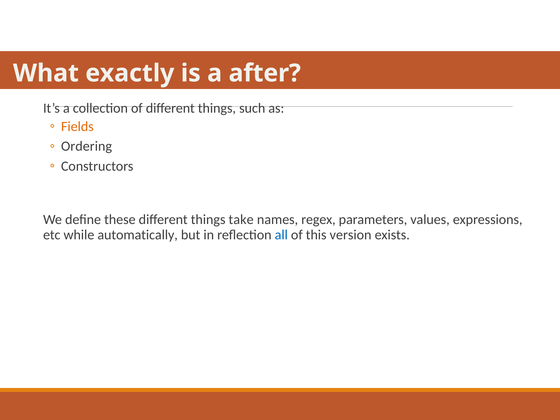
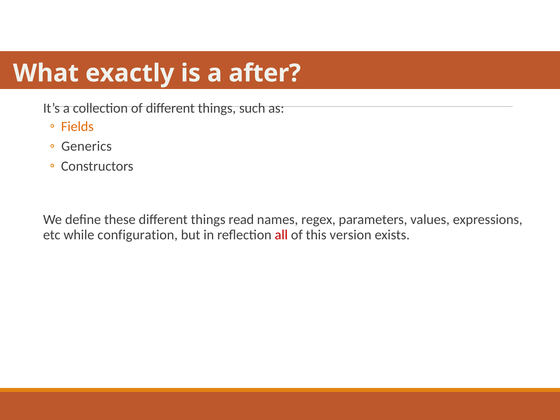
Ordering: Ordering -> Generics
take: take -> read
automatically: automatically -> configuration
all colour: blue -> red
